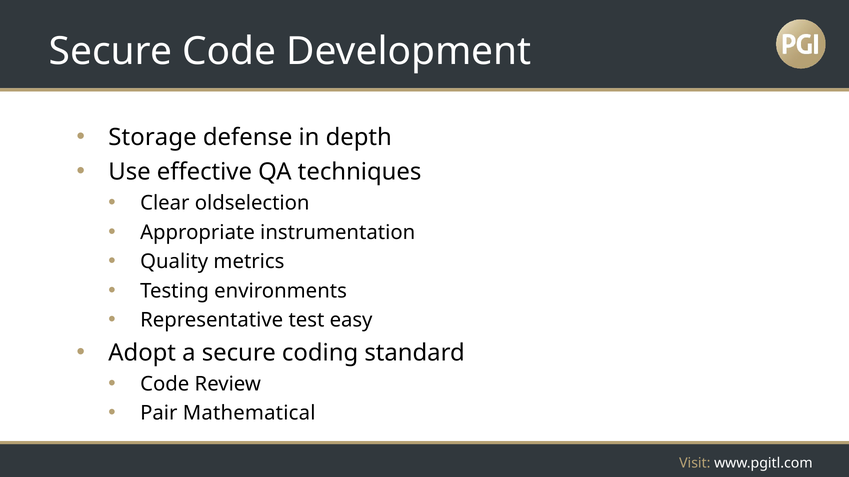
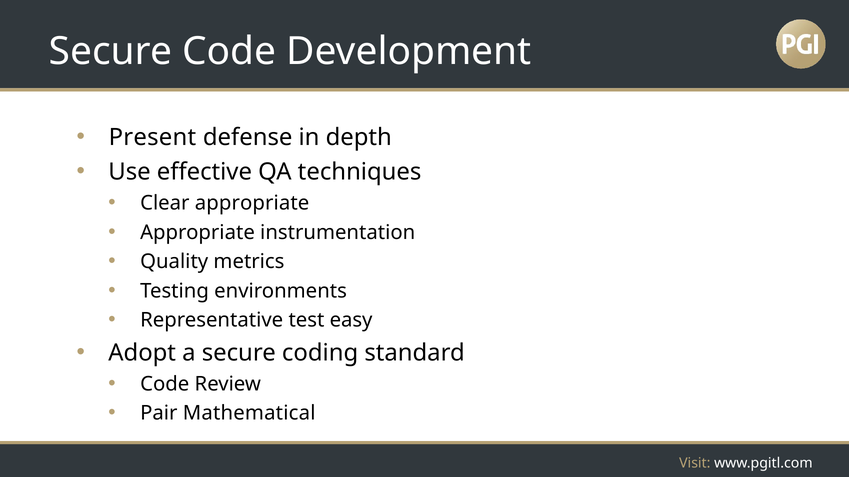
Storage: Storage -> Present
Clear oldselection: oldselection -> appropriate
